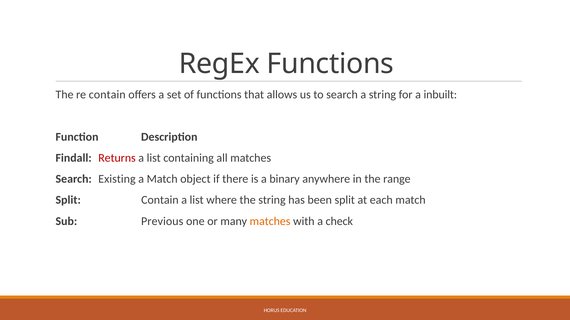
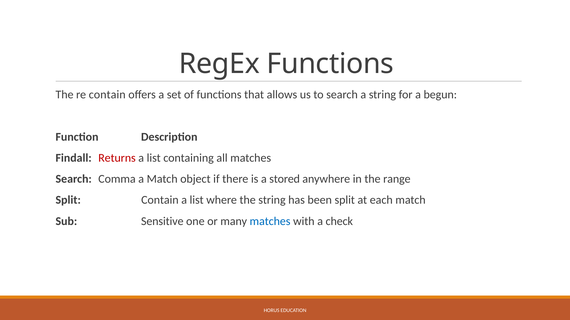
inbuilt: inbuilt -> begun
Existing: Existing -> Comma
binary: binary -> stored
Previous: Previous -> Sensitive
matches at (270, 222) colour: orange -> blue
